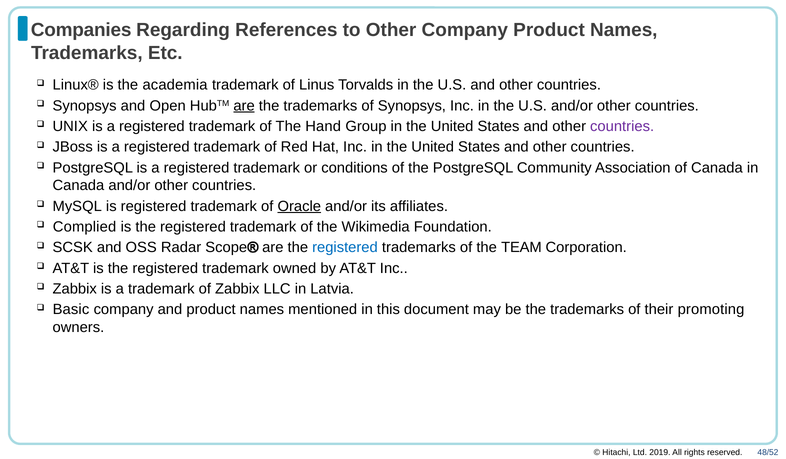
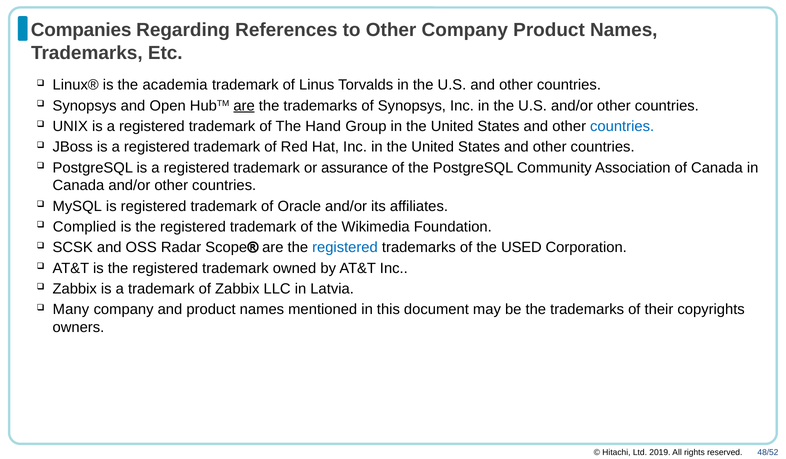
countries at (622, 126) colour: purple -> blue
conditions: conditions -> assurance
Oracle underline: present -> none
TEAM: TEAM -> USED
Basic: Basic -> Many
promoting: promoting -> copyrights
